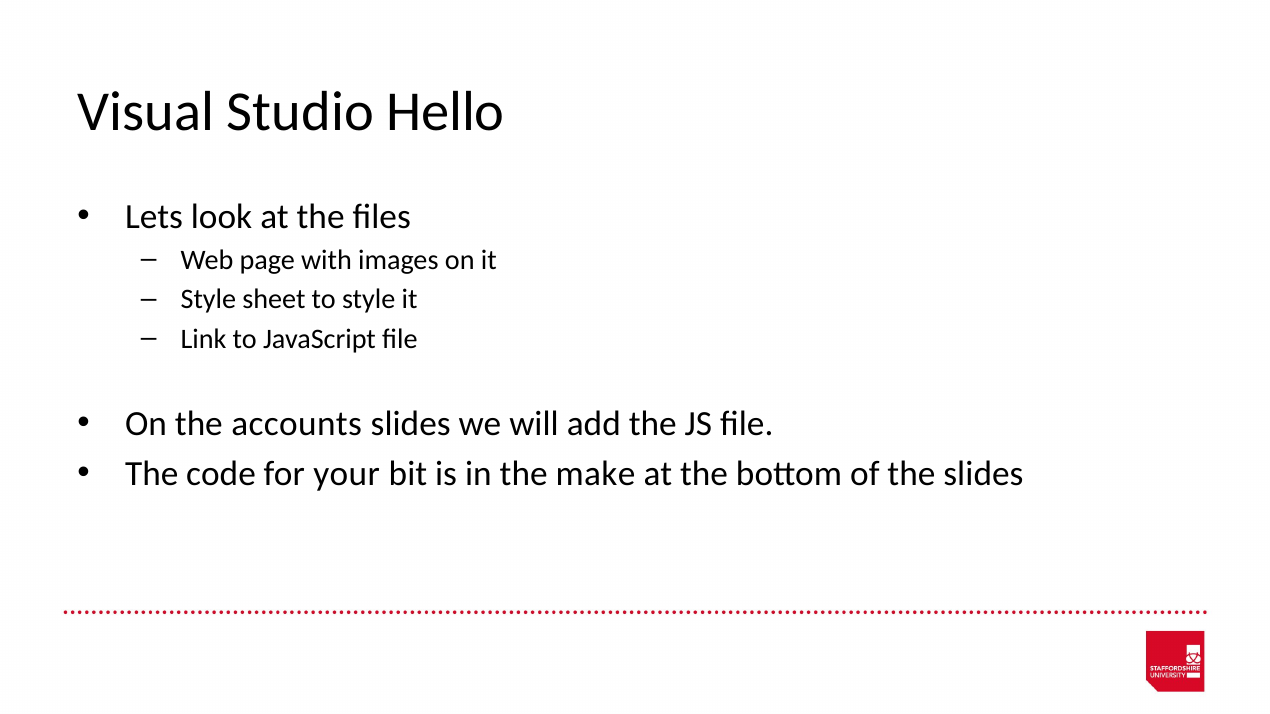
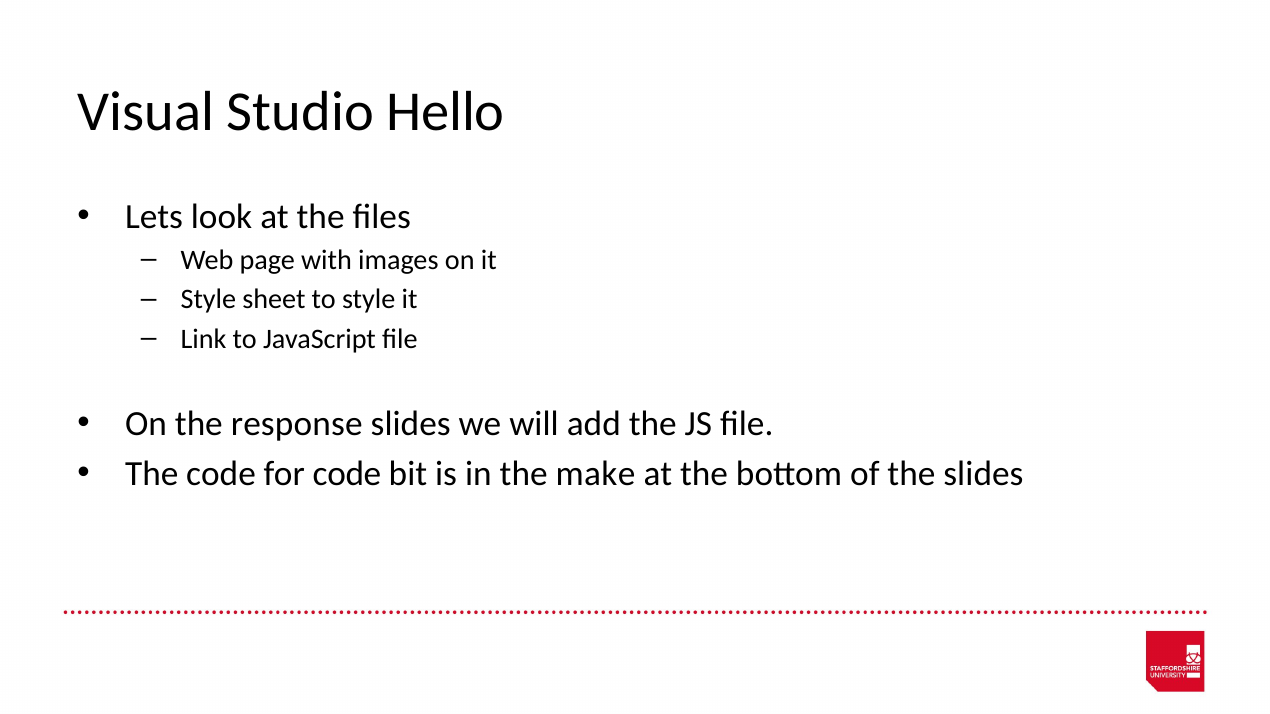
accounts: accounts -> response
for your: your -> code
